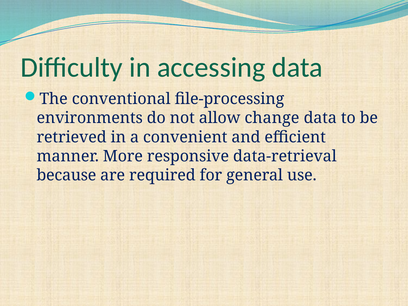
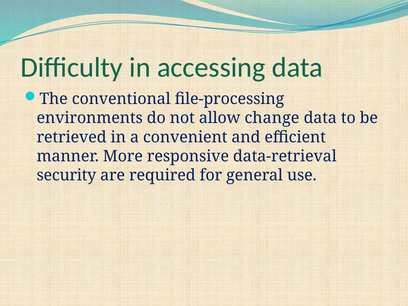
because: because -> security
